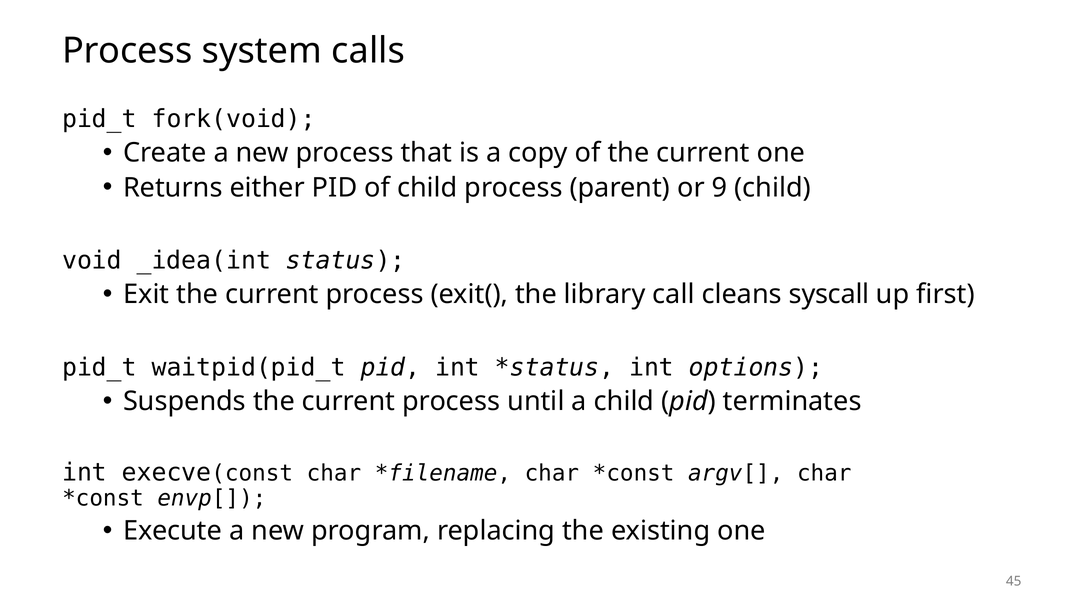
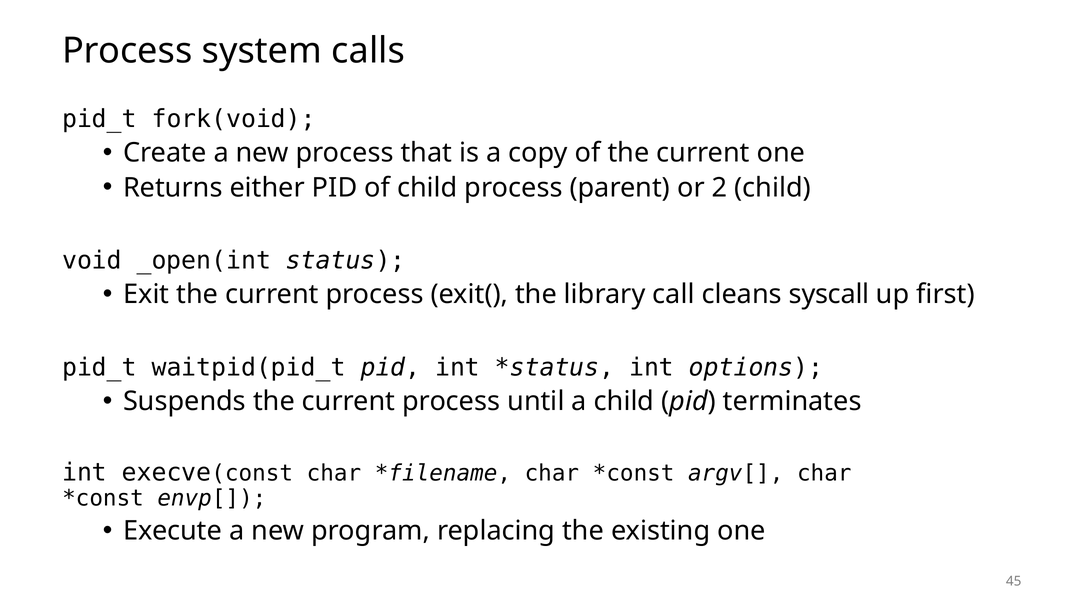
9: 9 -> 2
_idea(int: _idea(int -> _open(int
